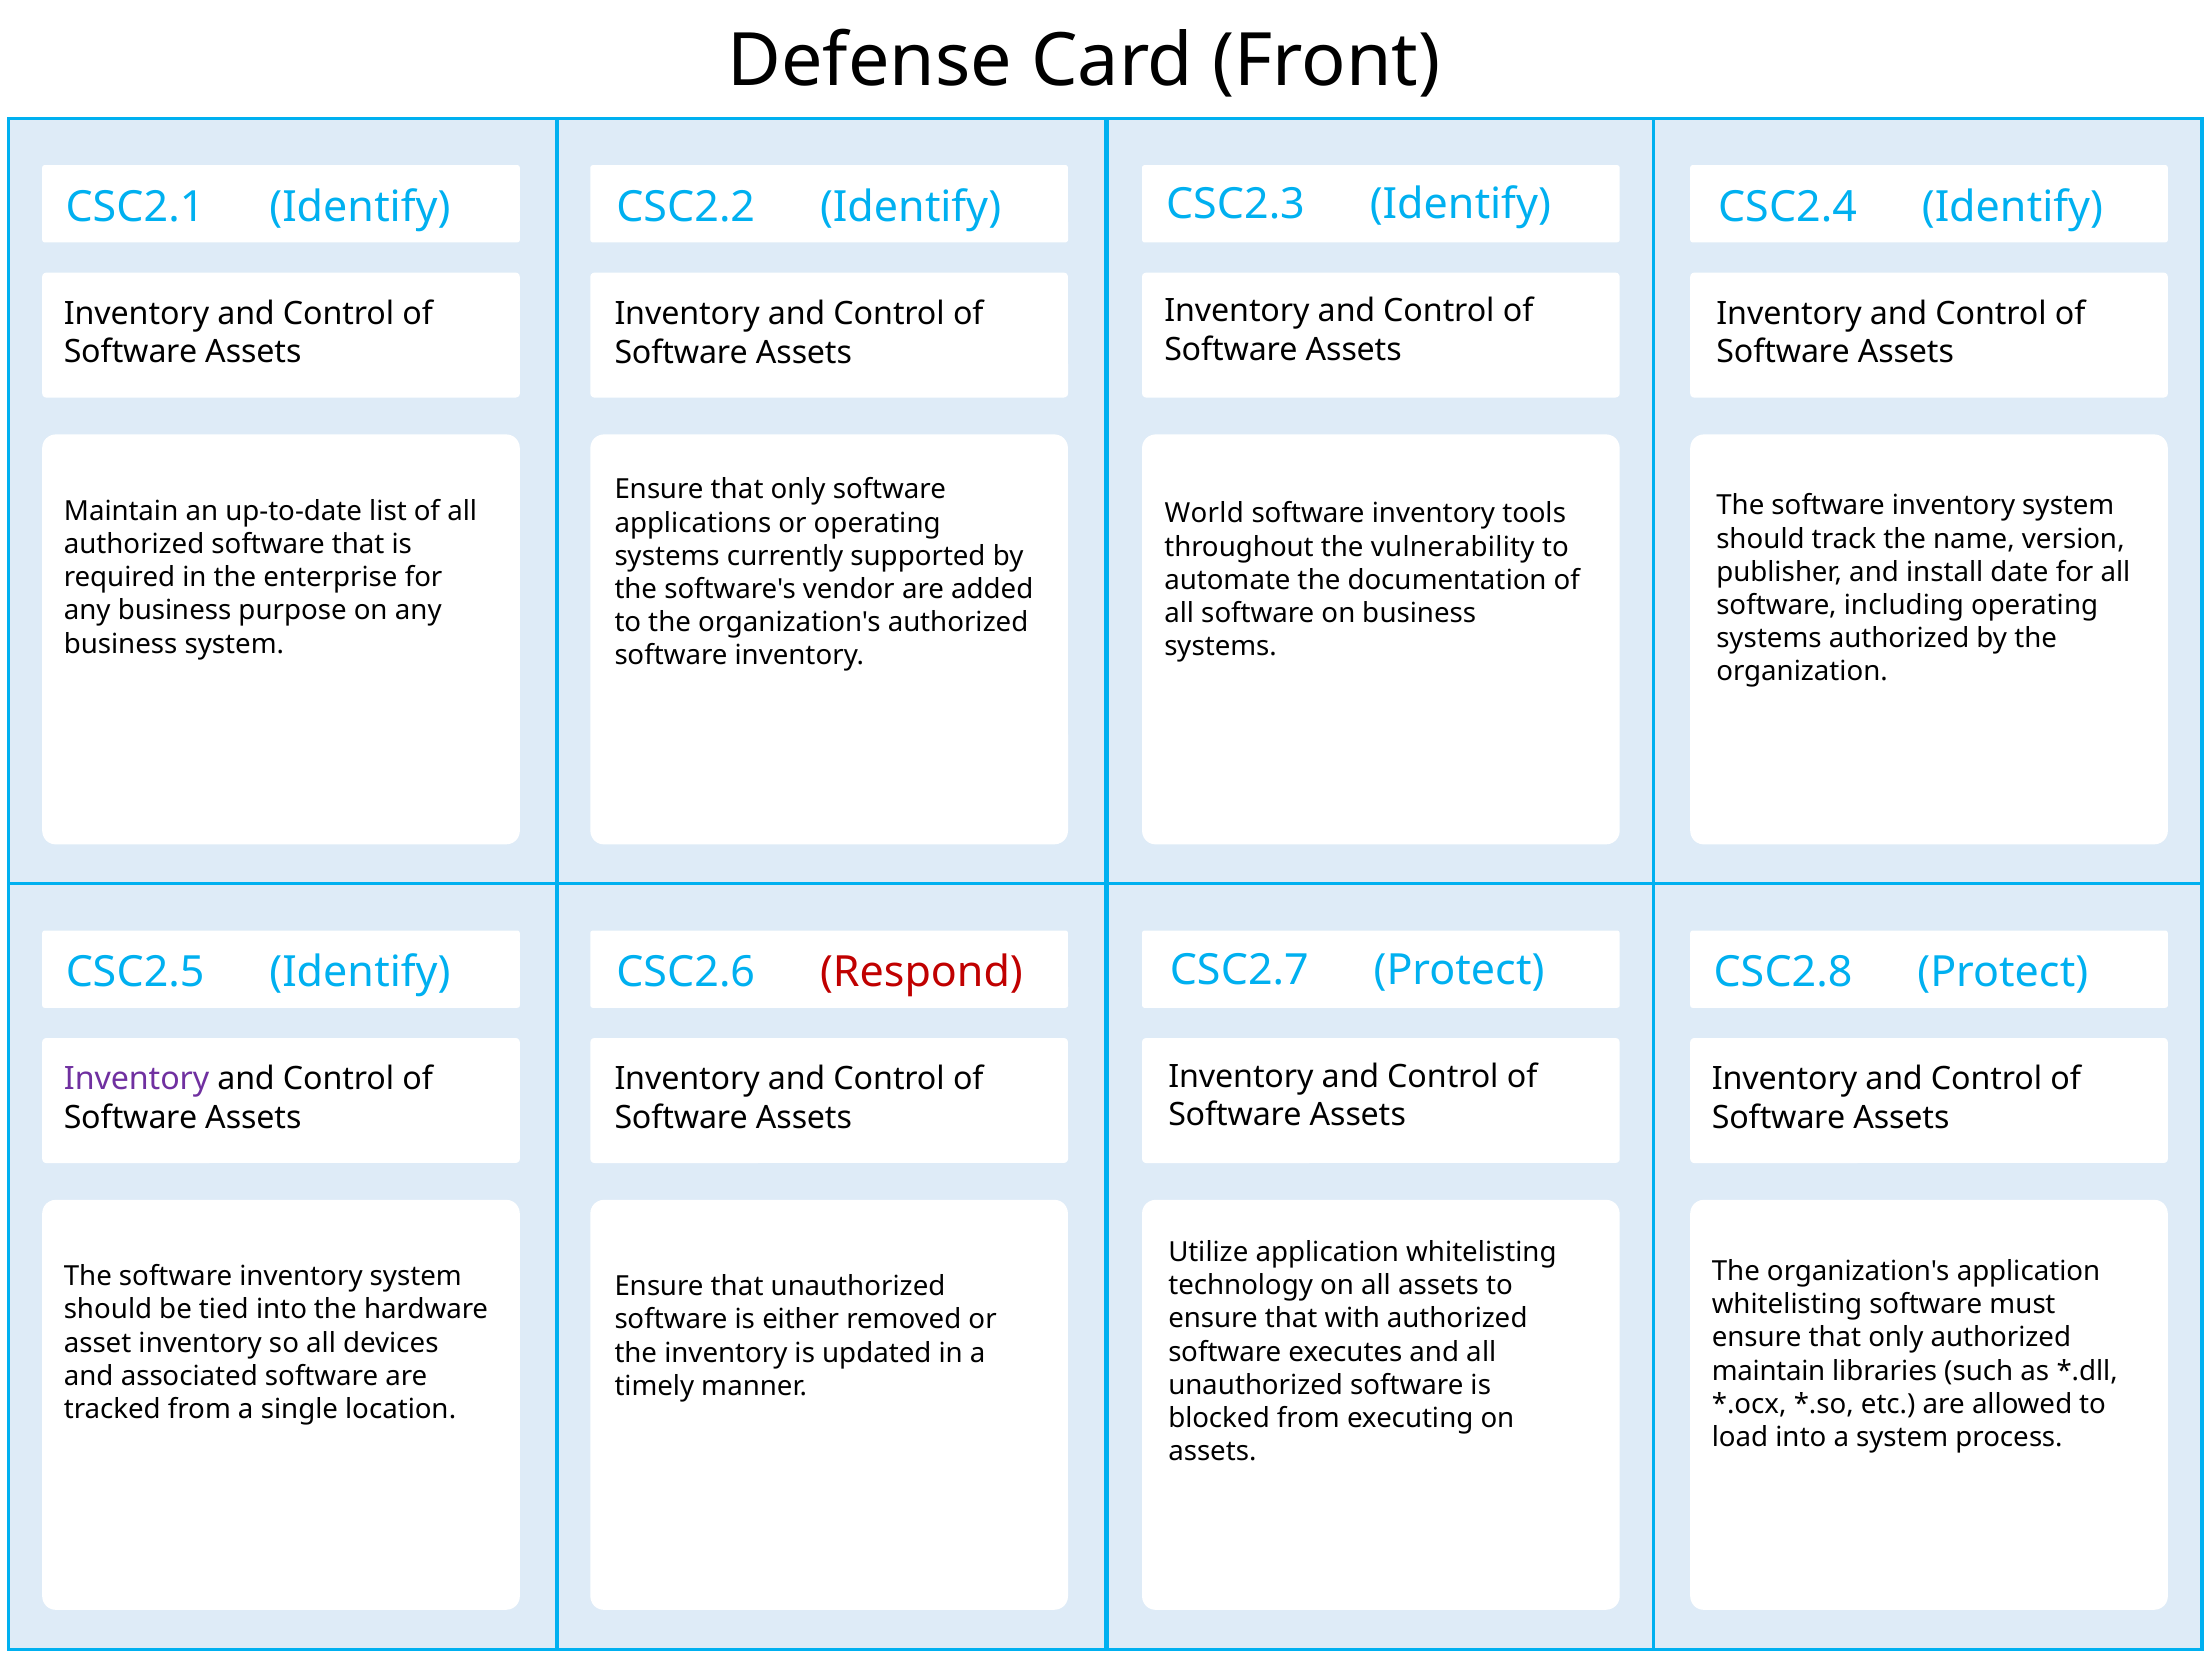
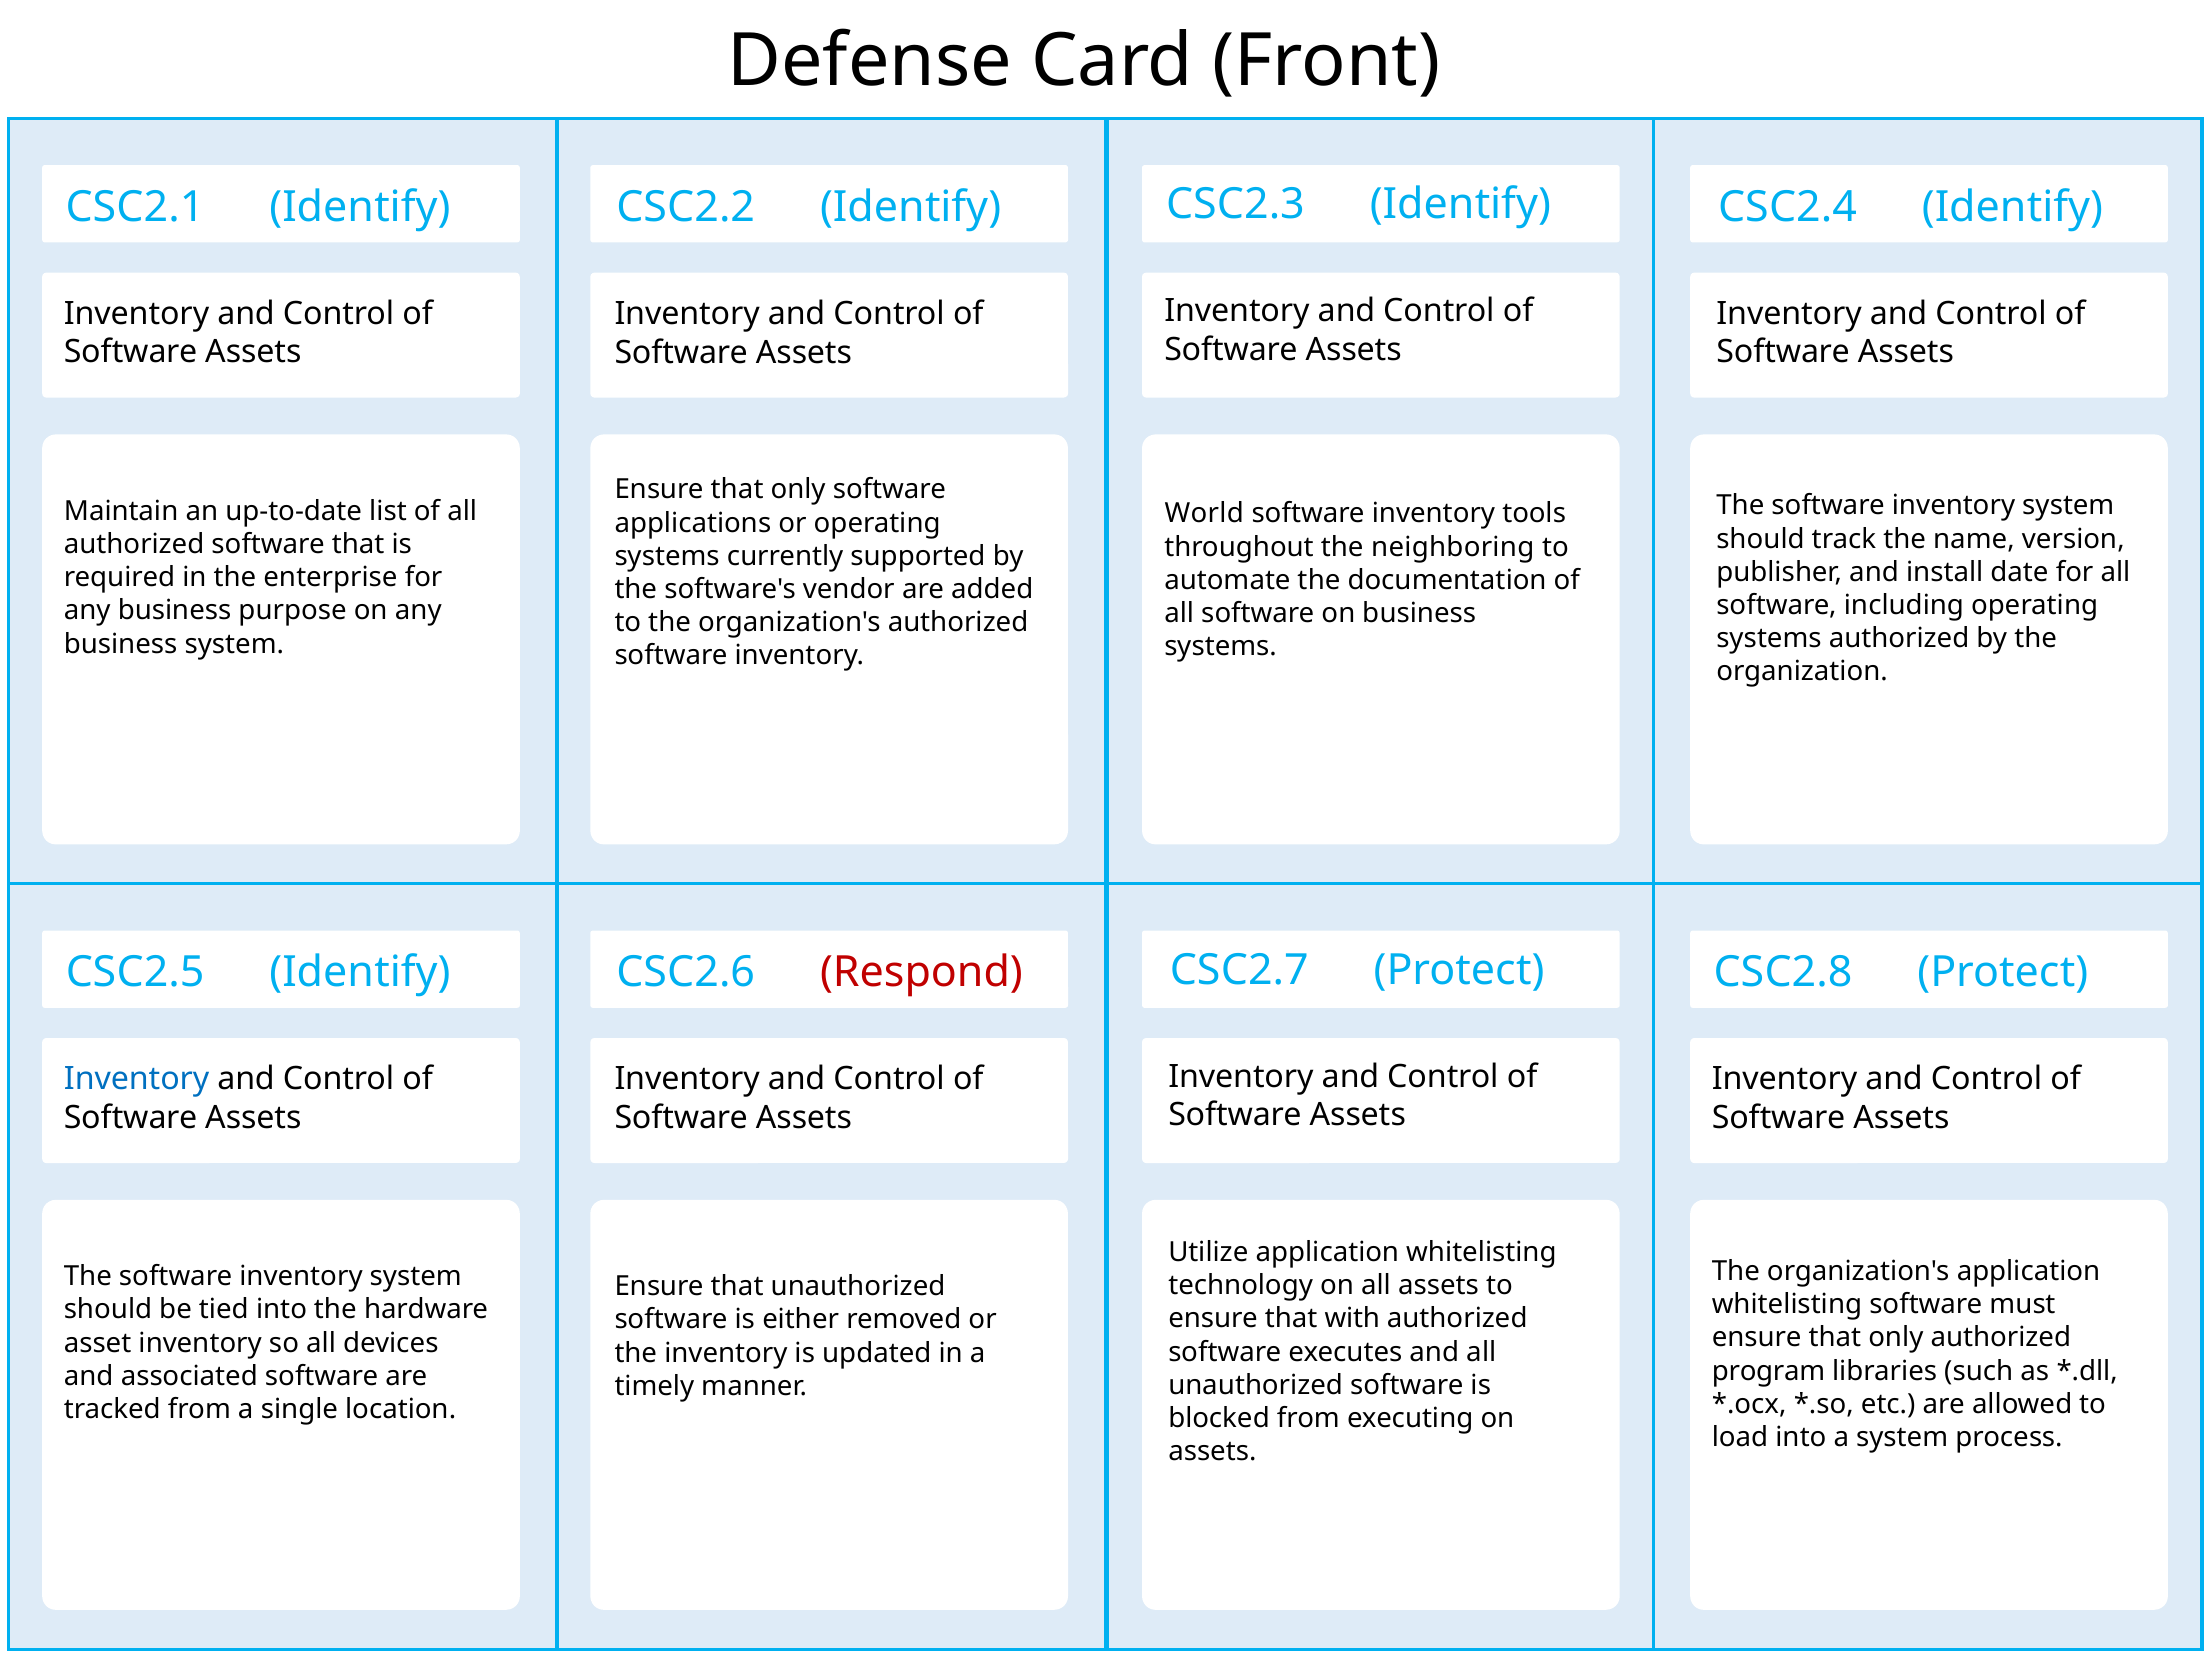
vulnerability: vulnerability -> neighboring
Inventory at (137, 1079) colour: purple -> blue
maintain at (1769, 1372): maintain -> program
